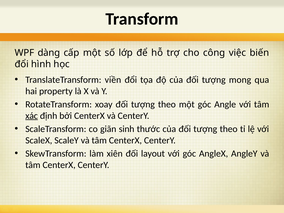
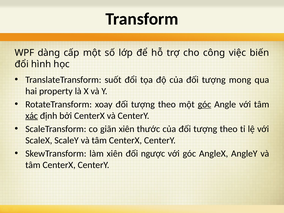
viền: viền -> suốt
góc at (204, 104) underline: none -> present
giãn sinh: sinh -> xiên
layout: layout -> ngược
